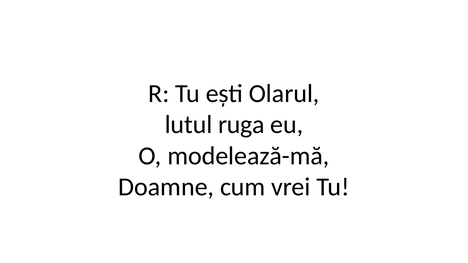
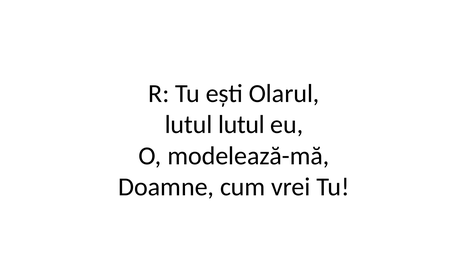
lutul ruga: ruga -> lutul
